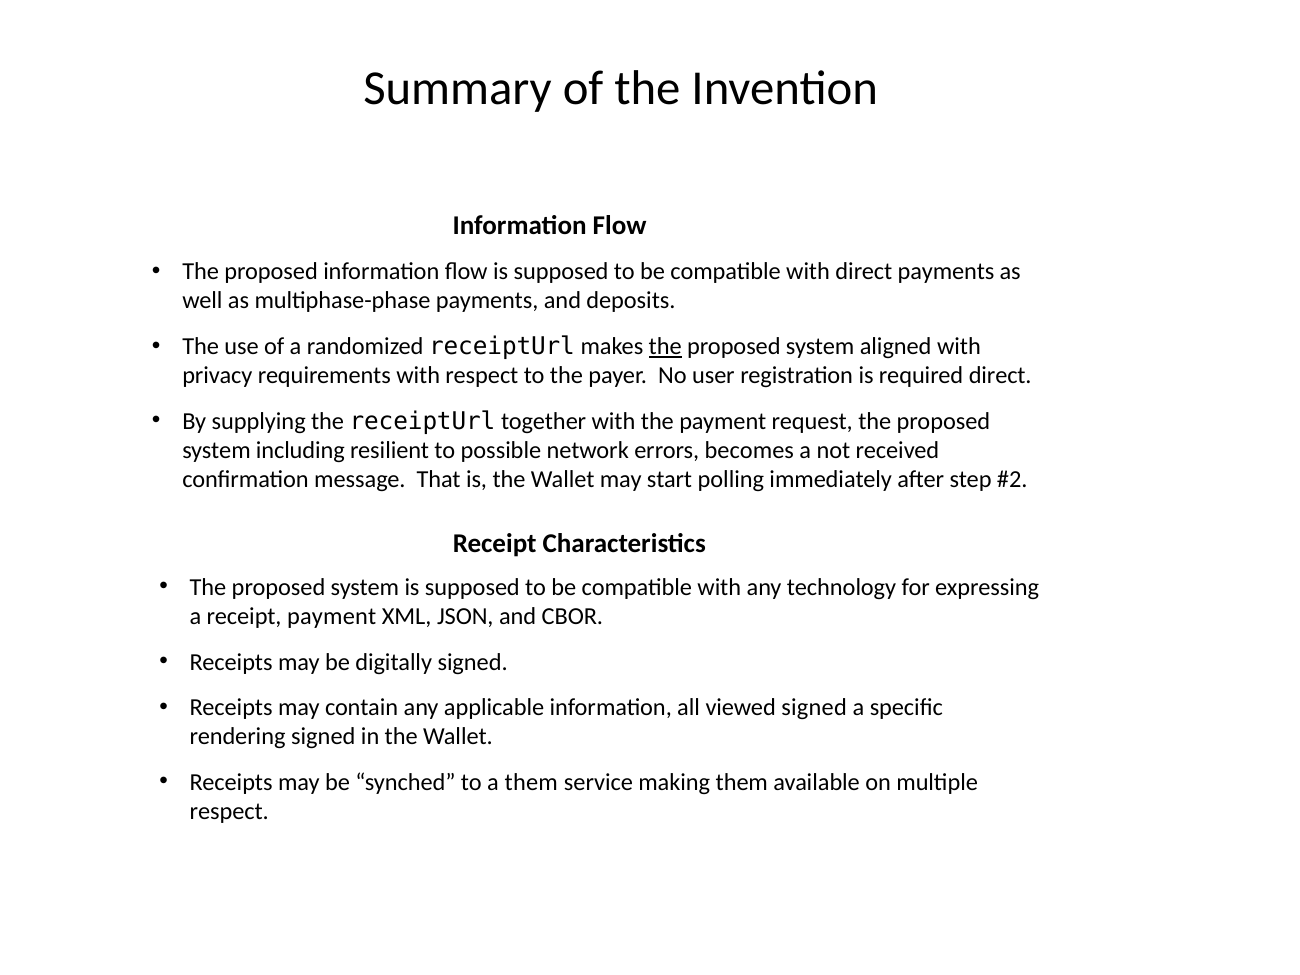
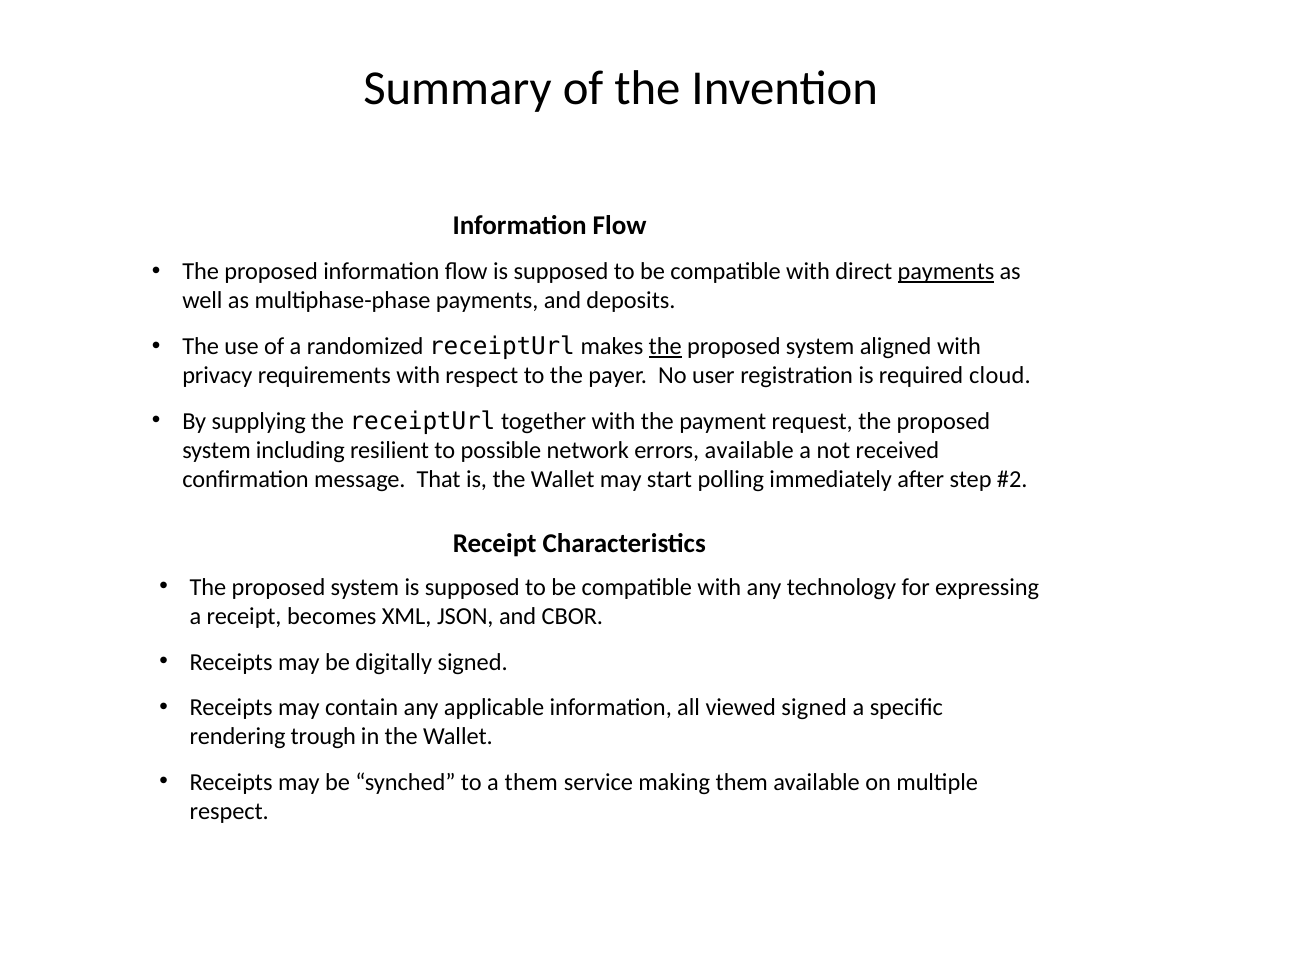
payments at (946, 272) underline: none -> present
required direct: direct -> cloud
errors becomes: becomes -> available
receipt payment: payment -> becomes
rendering signed: signed -> trough
